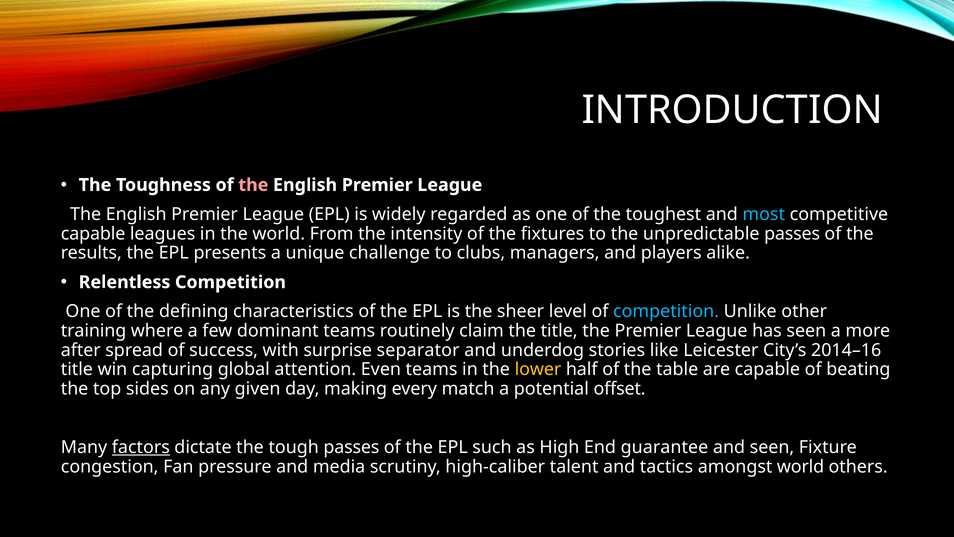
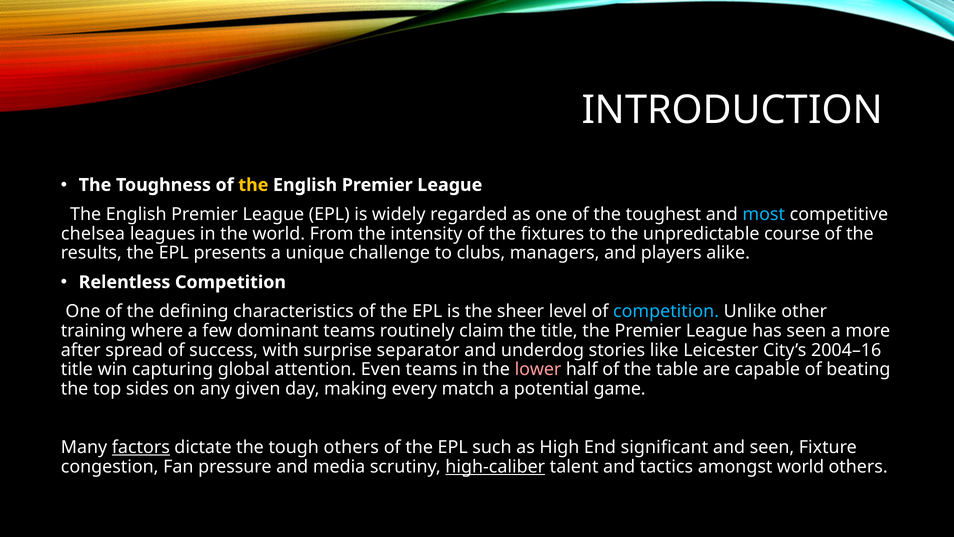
the at (253, 185) colour: pink -> yellow
capable at (93, 233): capable -> chelsea
unpredictable passes: passes -> course
2014–16: 2014–16 -> 2004–16
lower colour: yellow -> pink
offset: offset -> game
tough passes: passes -> others
guarantee: guarantee -> significant
high-caliber underline: none -> present
